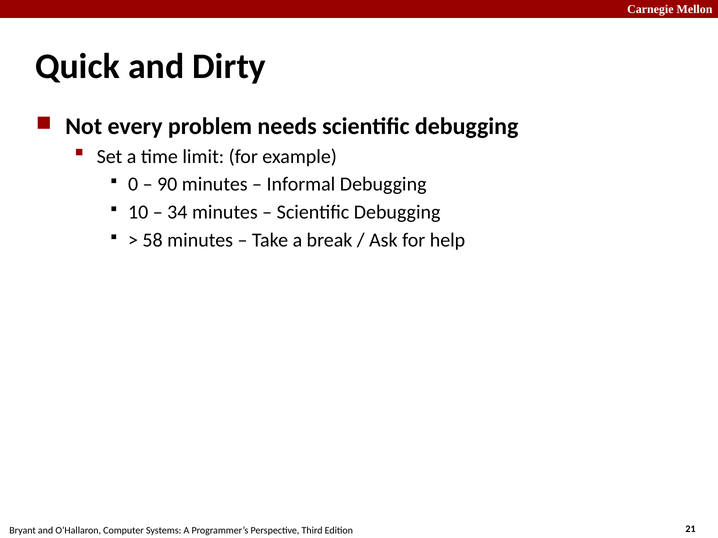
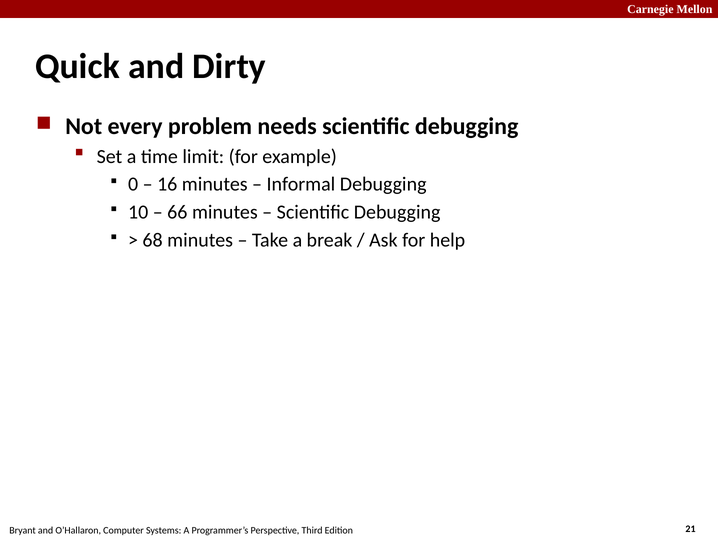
90: 90 -> 16
34: 34 -> 66
58: 58 -> 68
